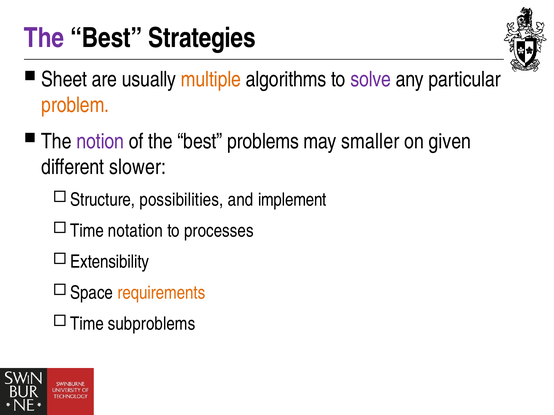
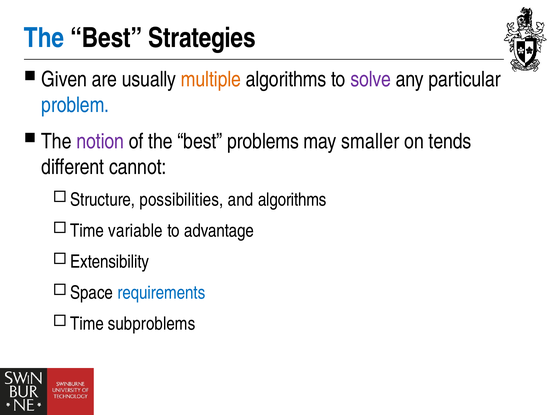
The at (44, 38) colour: purple -> blue
Sheet: Sheet -> Given
problem colour: orange -> blue
given: given -> tends
slower: slower -> cannot
and implement: implement -> algorithms
notation: notation -> variable
processes: processes -> advantage
requirements colour: orange -> blue
